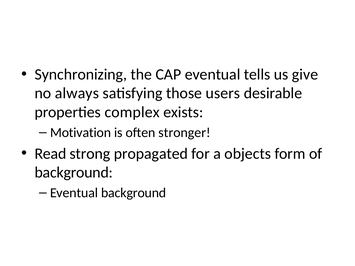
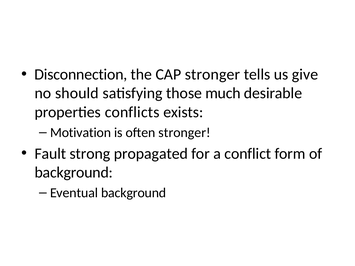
Synchronizing: Synchronizing -> Disconnection
CAP eventual: eventual -> stronger
always: always -> should
users: users -> much
complex: complex -> conflicts
Read: Read -> Fault
objects: objects -> conflict
